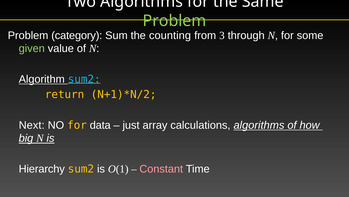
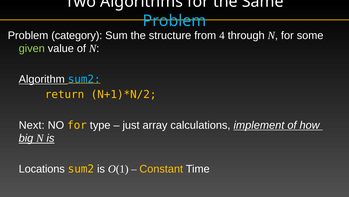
Problem at (174, 21) colour: light green -> light blue
counting: counting -> structure
3: 3 -> 4
data: data -> type
calculations algorithms: algorithms -> implement
Hierarchy: Hierarchy -> Locations
Constant colour: pink -> yellow
